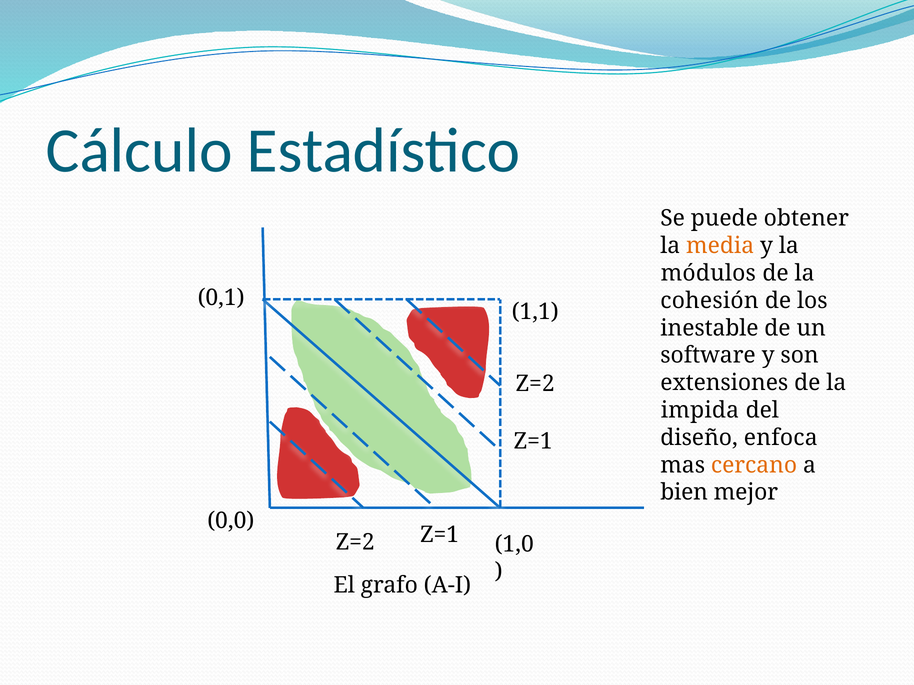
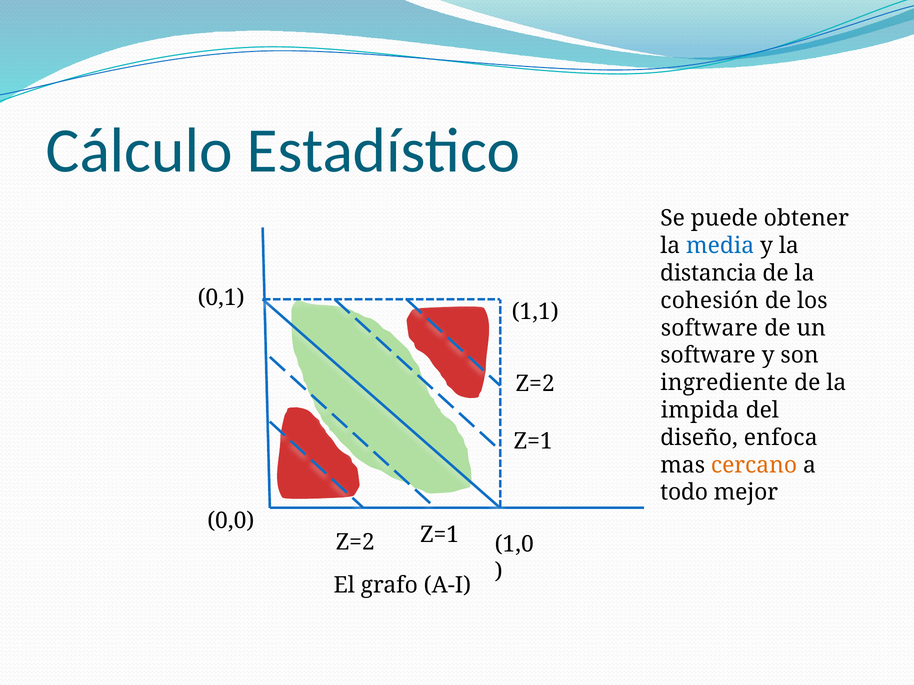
media colour: orange -> blue
módulos: módulos -> distancia
inestable at (709, 328): inestable -> software
extensiones: extensiones -> ingrediente
bien: bien -> todo
